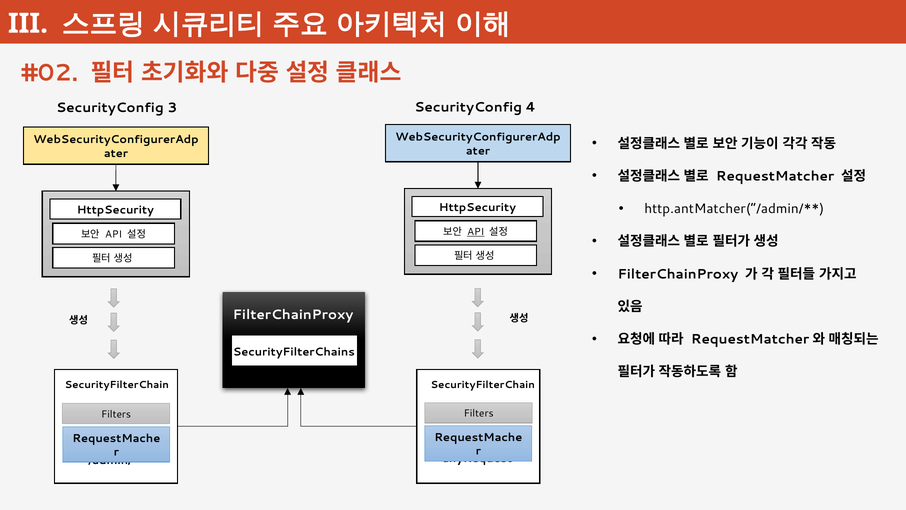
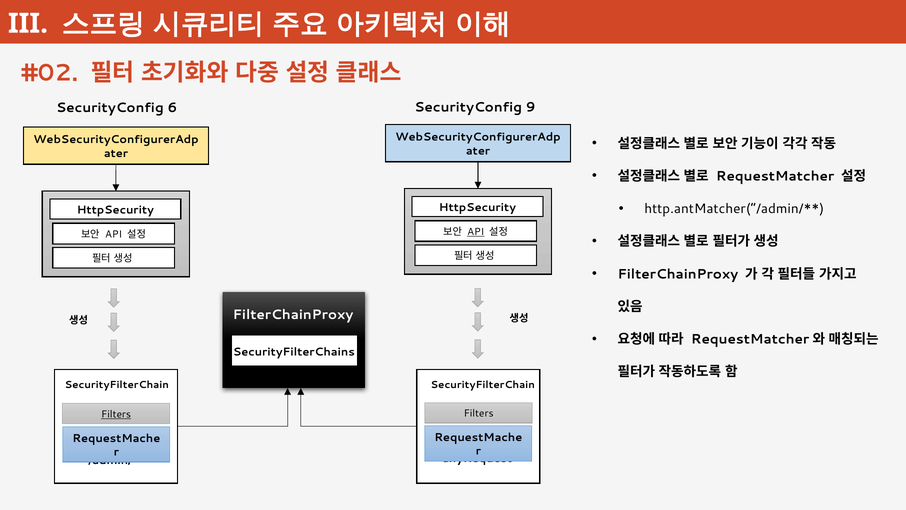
3: 3 -> 6
4: 4 -> 9
Filters at (116, 414) underline: none -> present
